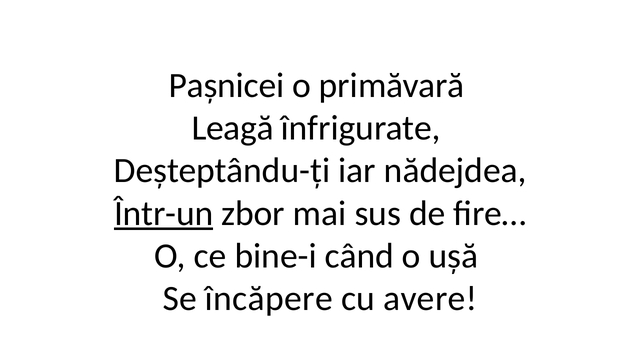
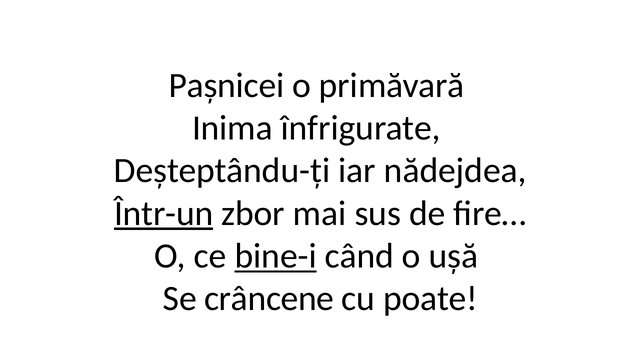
Leagă: Leagă -> Inima
bine-i underline: none -> present
încăpere: încăpere -> crâncene
avere: avere -> poate
